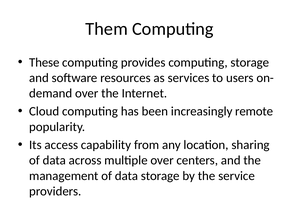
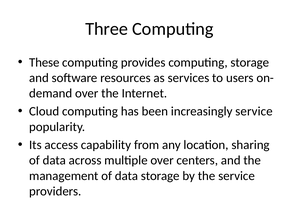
Them: Them -> Three
increasingly remote: remote -> service
